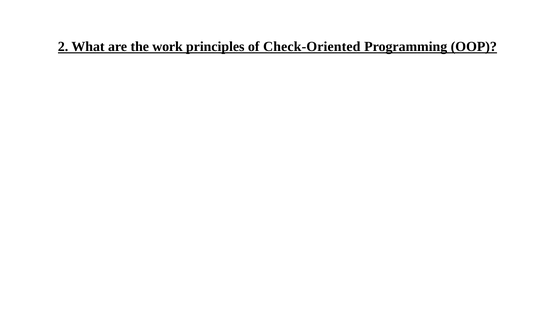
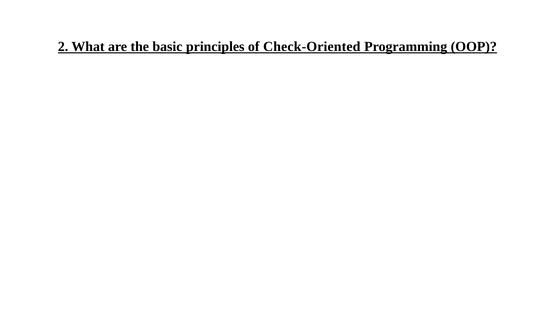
work: work -> basic
